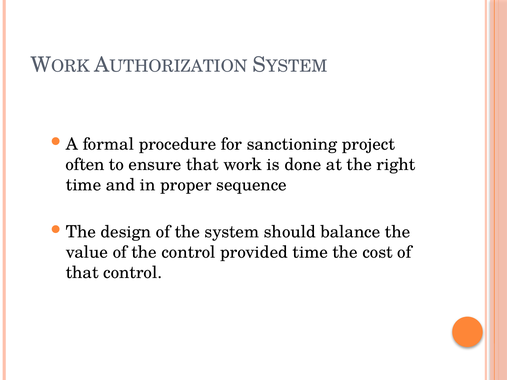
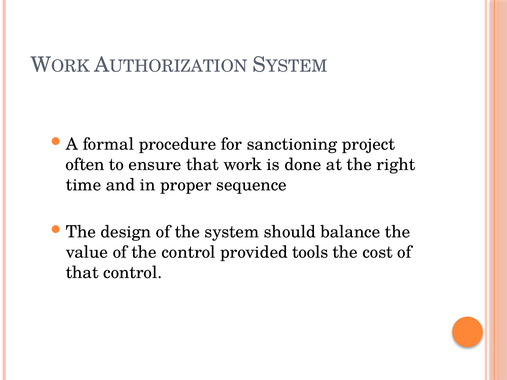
provided time: time -> tools
